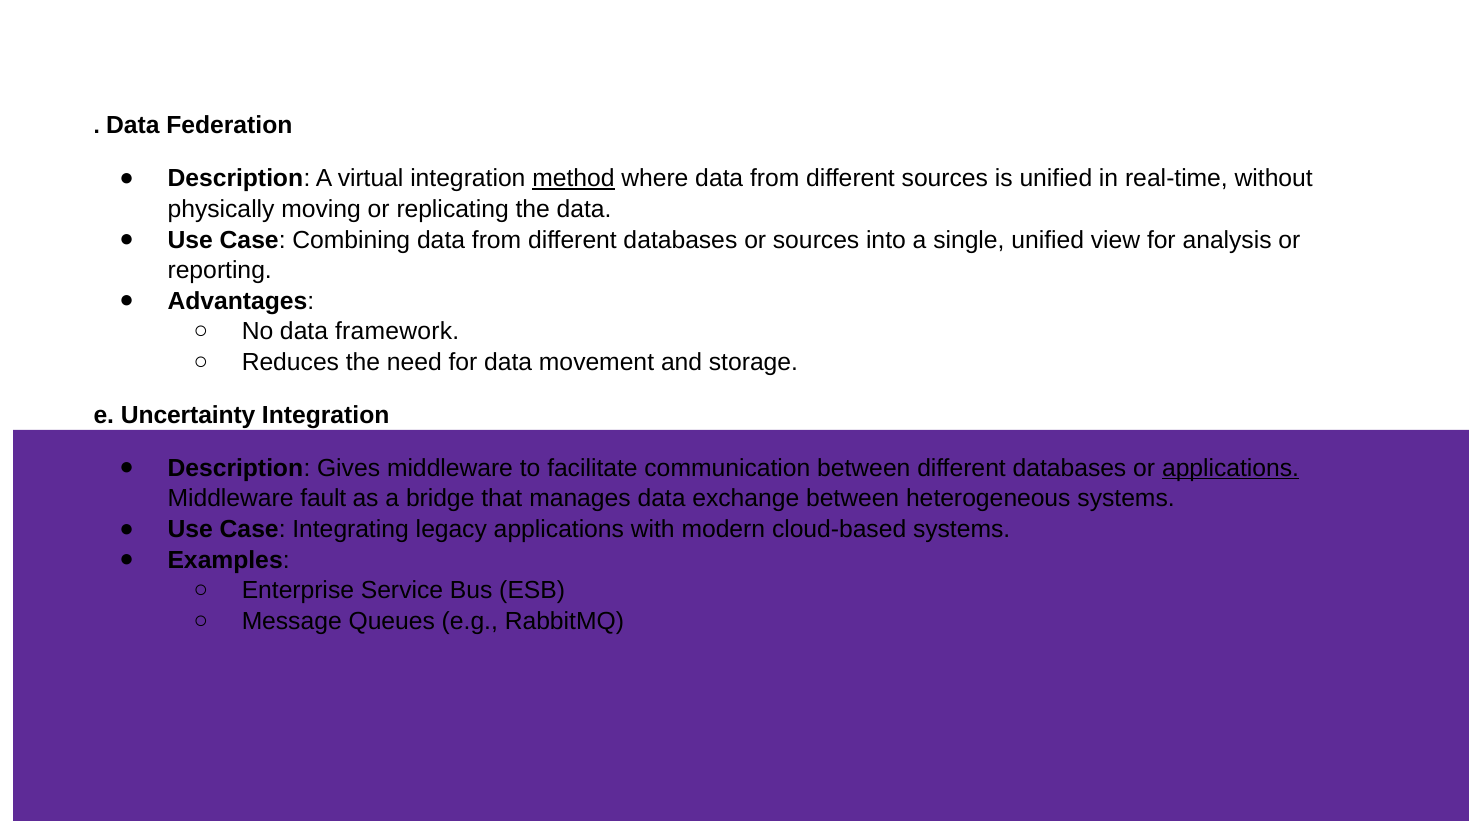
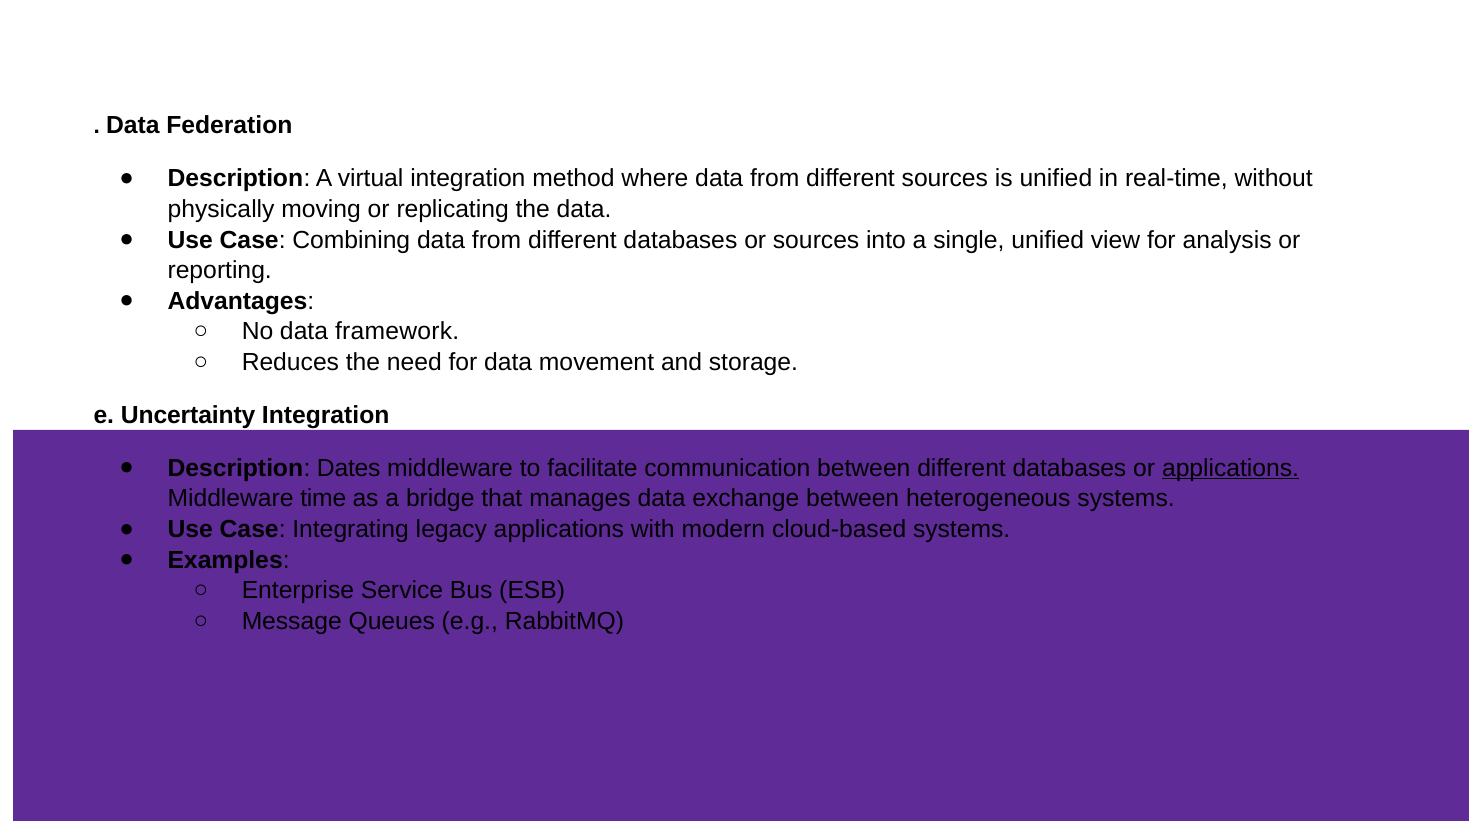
method underline: present -> none
Gives: Gives -> Dates
fault: fault -> time
